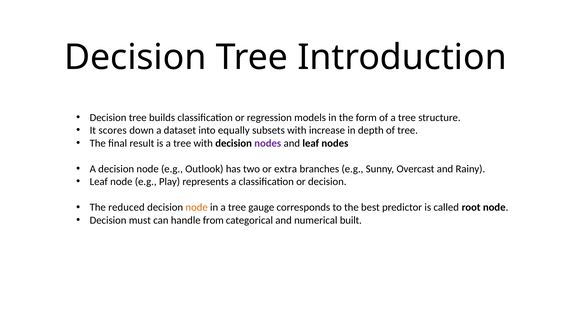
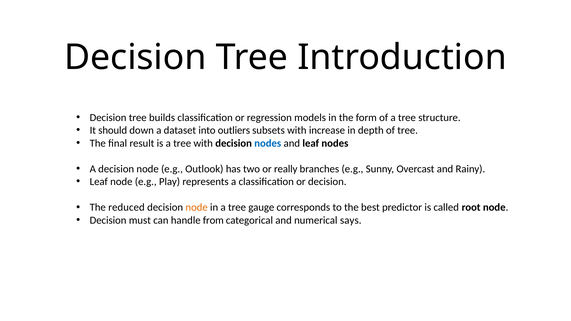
scores: scores -> should
equally: equally -> outliers
nodes at (268, 143) colour: purple -> blue
extra: extra -> really
built: built -> says
